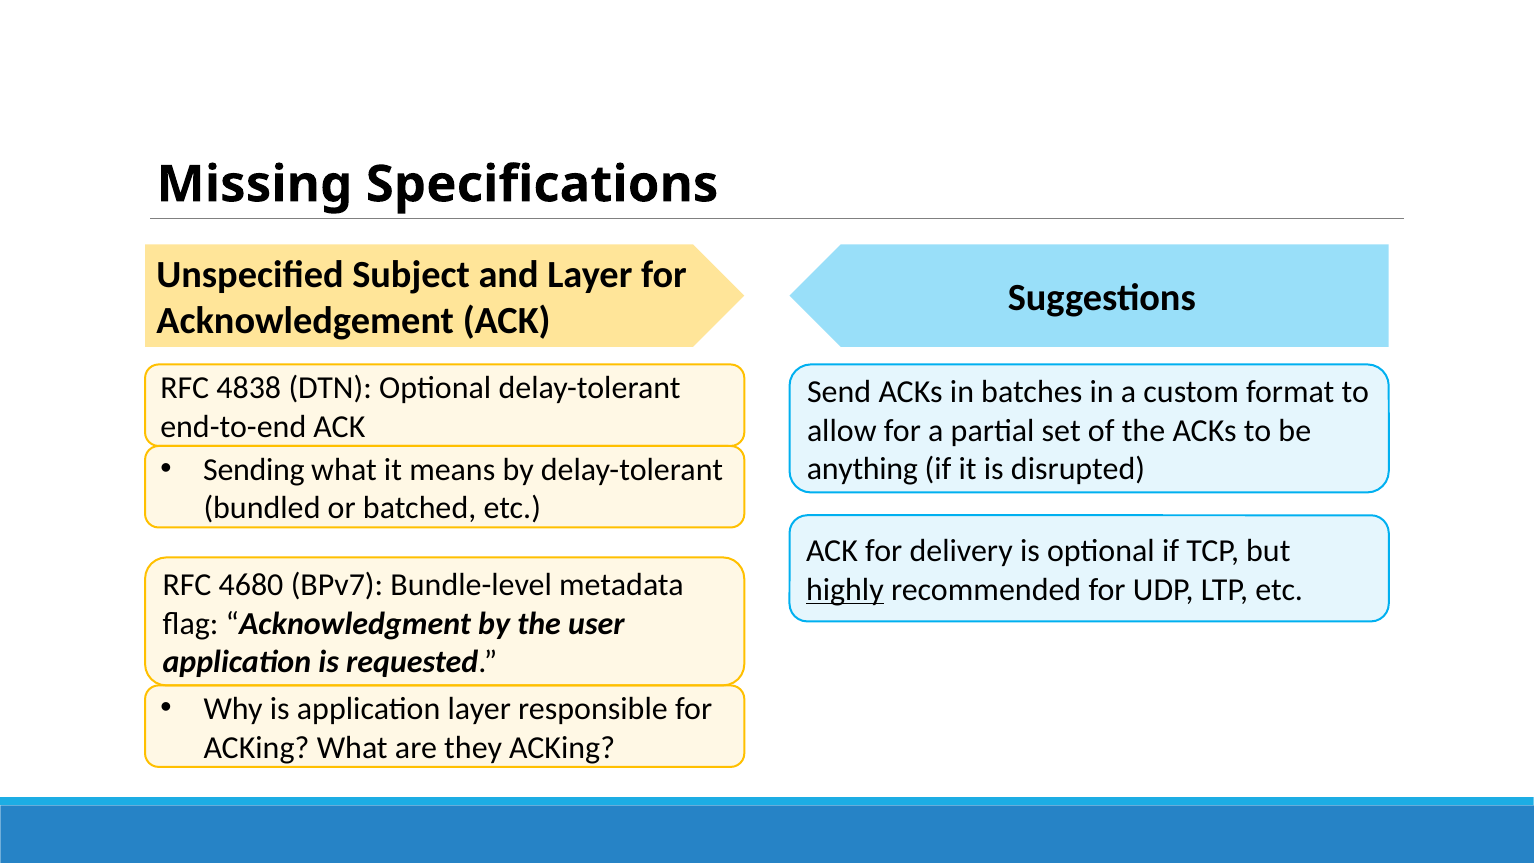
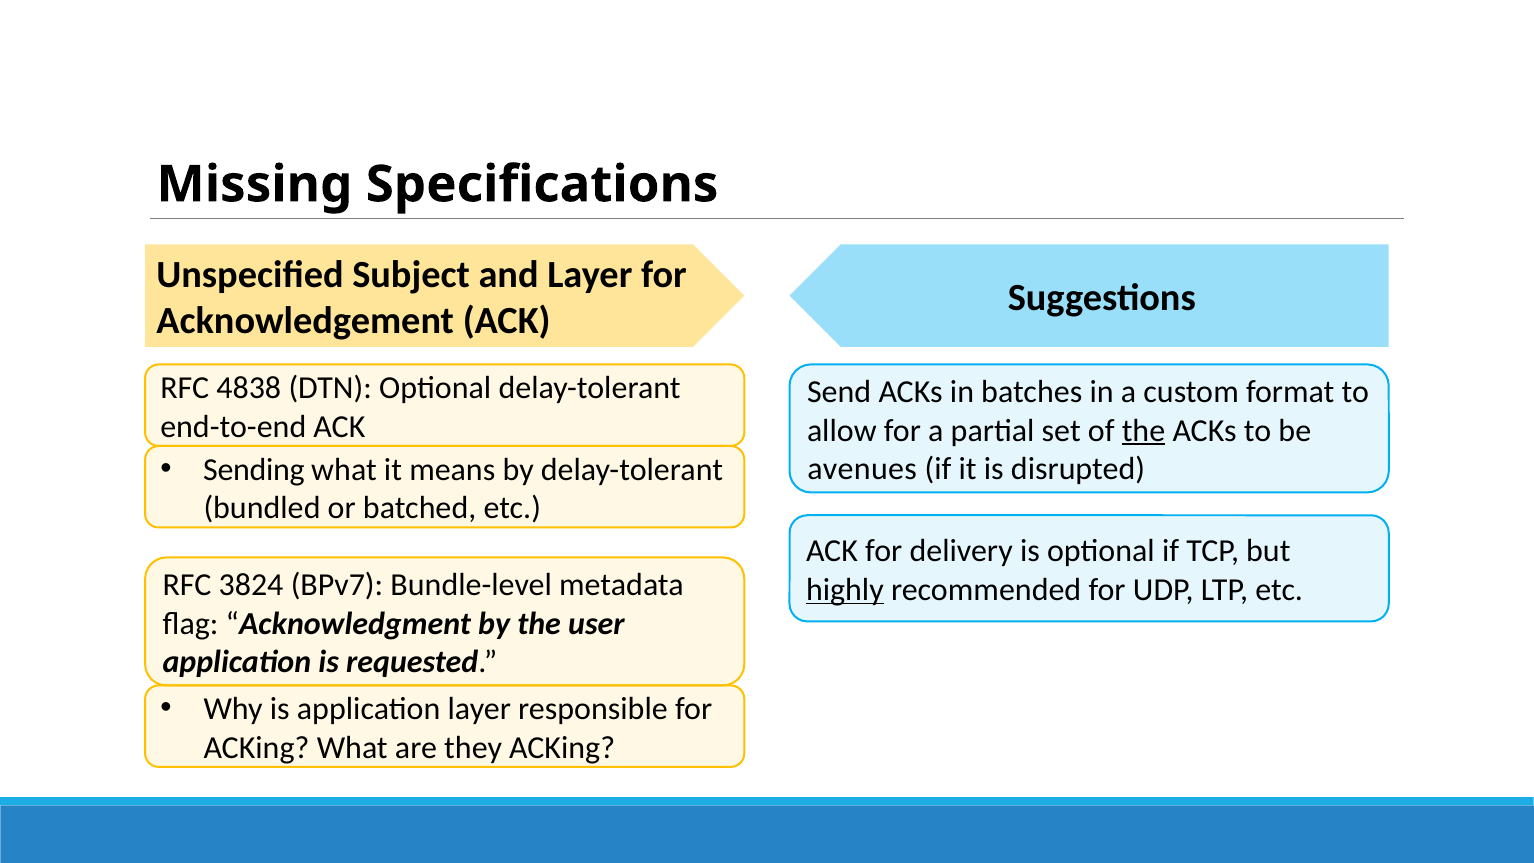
the at (1143, 431) underline: none -> present
anything: anything -> avenues
4680: 4680 -> 3824
